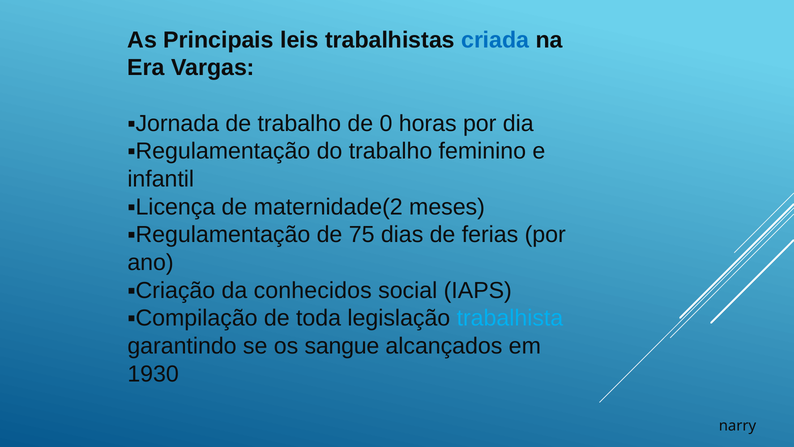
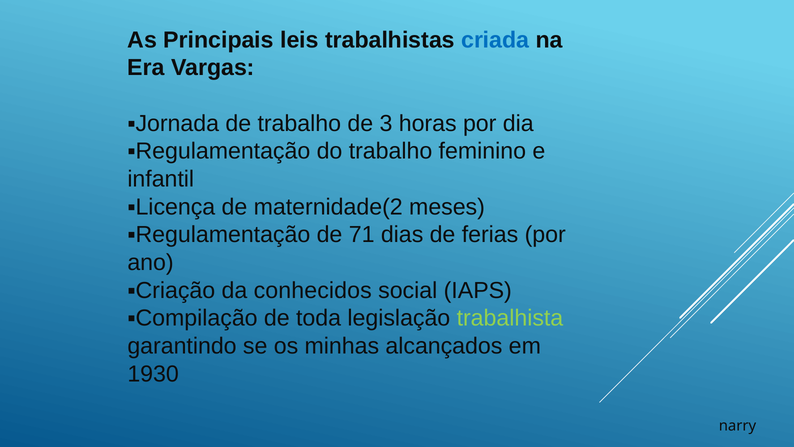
0: 0 -> 3
75: 75 -> 71
trabalhista colour: light blue -> light green
sangue: sangue -> minhas
